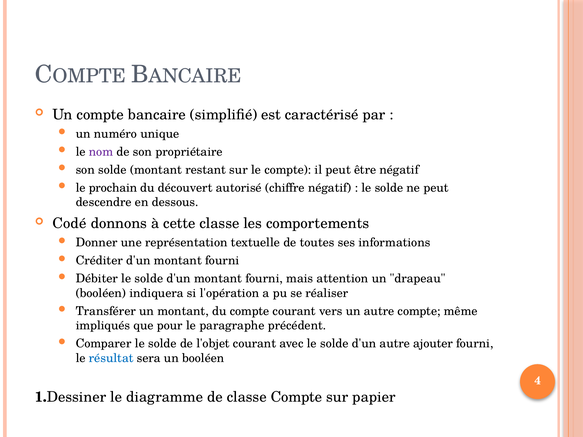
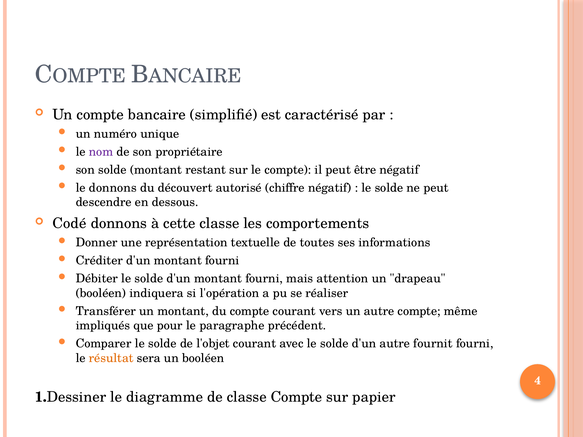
le prochain: prochain -> donnons
ajouter: ajouter -> fournit
résultat colour: blue -> orange
